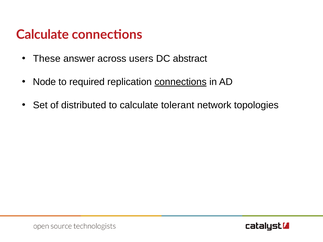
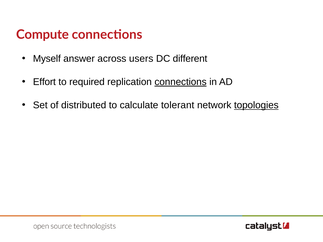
Calculate at (42, 35): Calculate -> Compute
These: These -> Myself
abstract: abstract -> different
Node: Node -> Effort
topologies underline: none -> present
